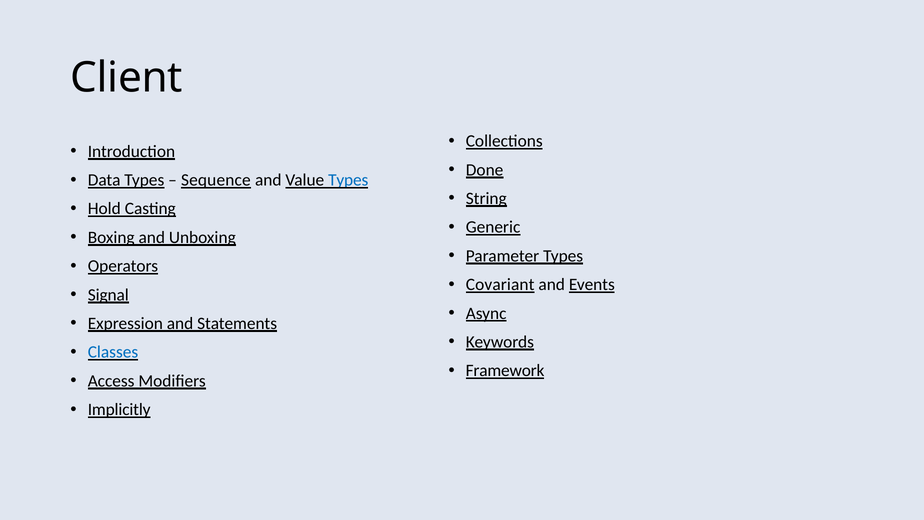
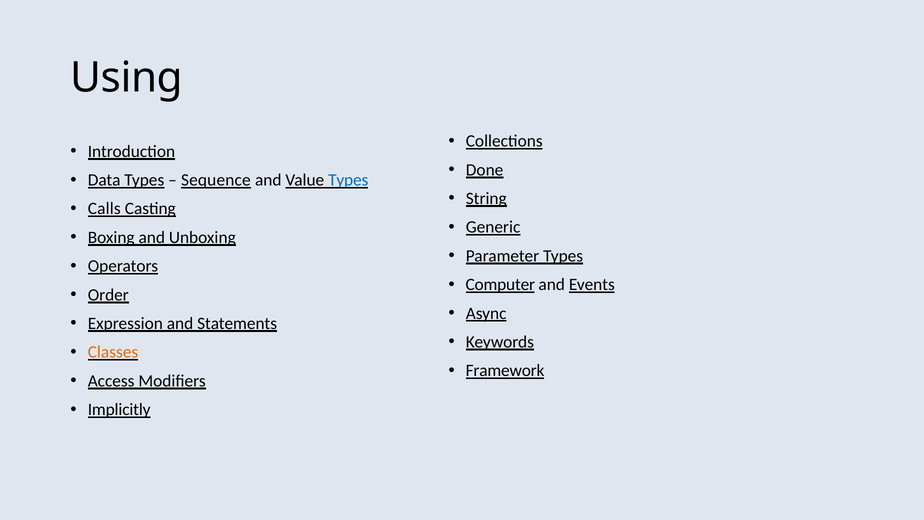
Client: Client -> Using
Hold: Hold -> Calls
Covariant: Covariant -> Computer
Signal: Signal -> Order
Classes colour: blue -> orange
